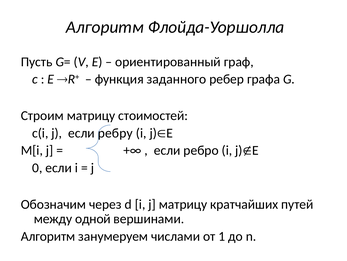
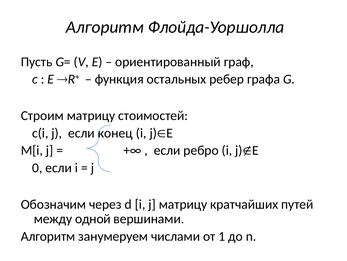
заданного: заданного -> остальных
ребру: ребру -> конец
